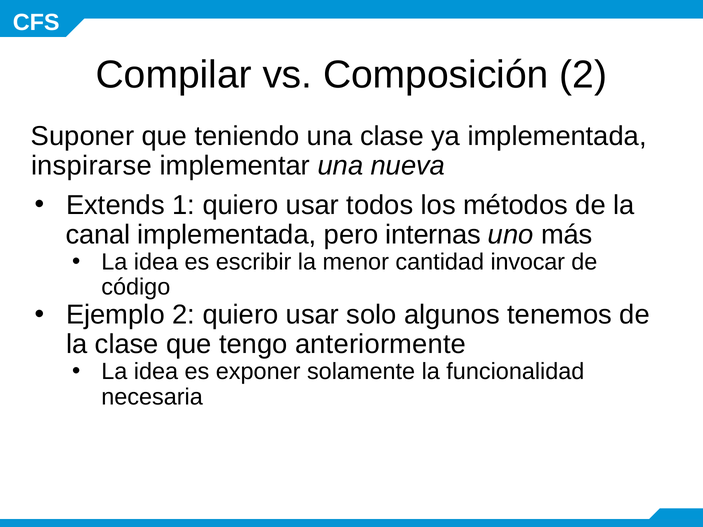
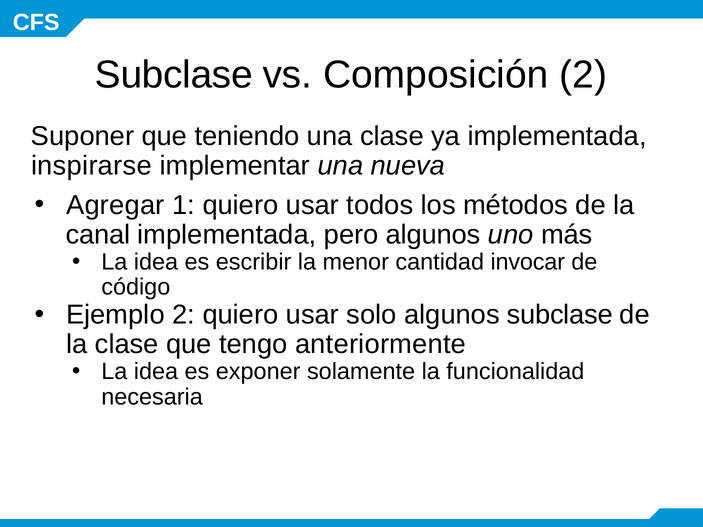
Compilar at (174, 75): Compilar -> Subclase
Extends: Extends -> Agregar
pero internas: internas -> algunos
algunos tenemos: tenemos -> subclase
